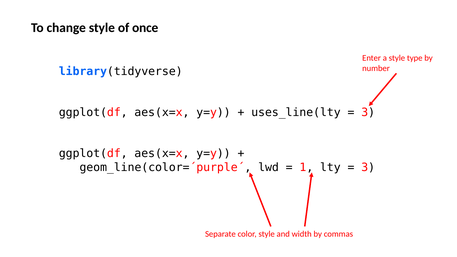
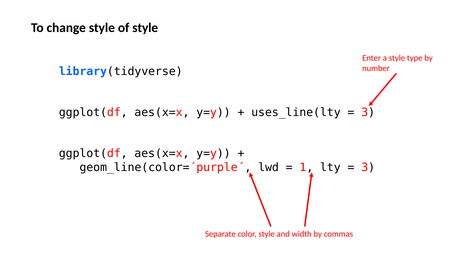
of once: once -> style
